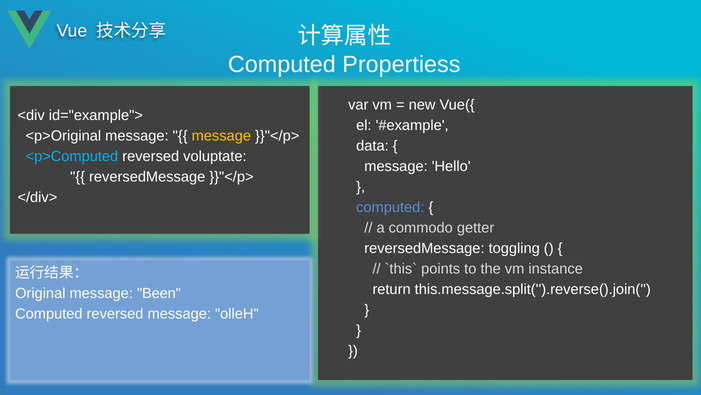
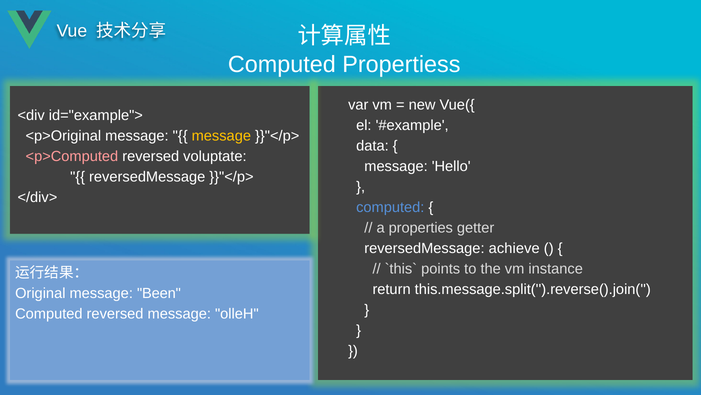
<p>Computed colour: light blue -> pink
commodo: commodo -> properties
toggling: toggling -> achieve
